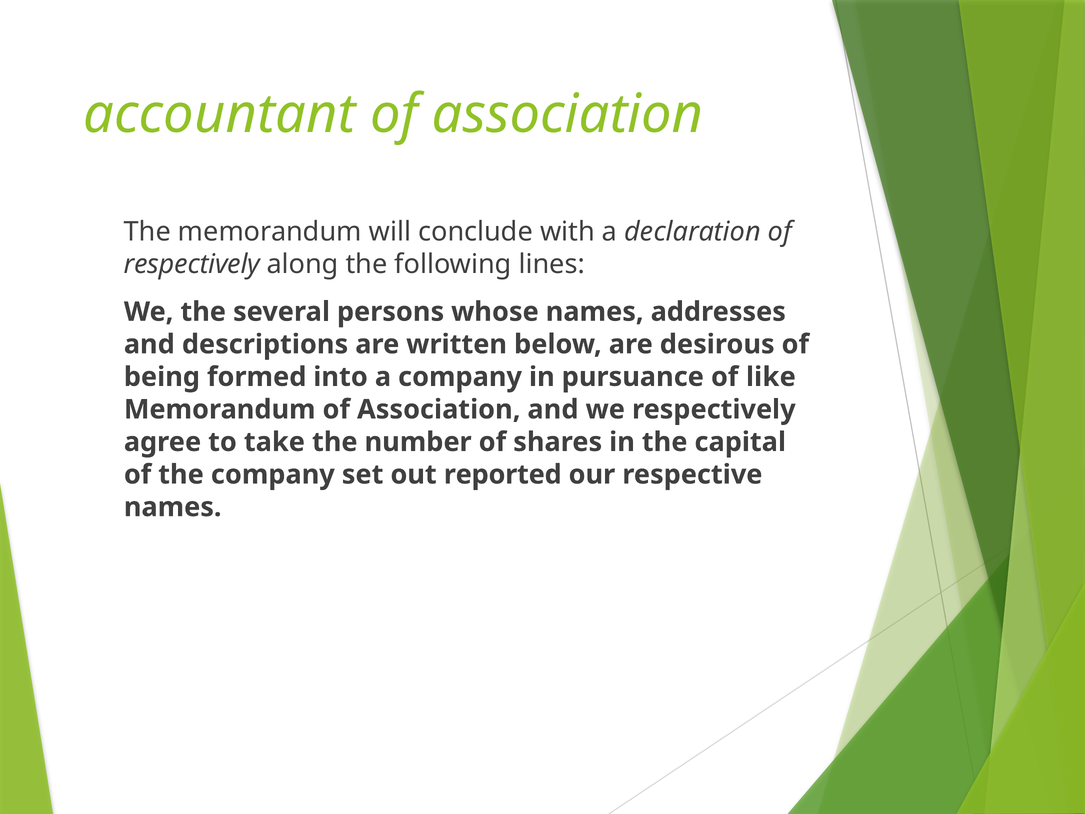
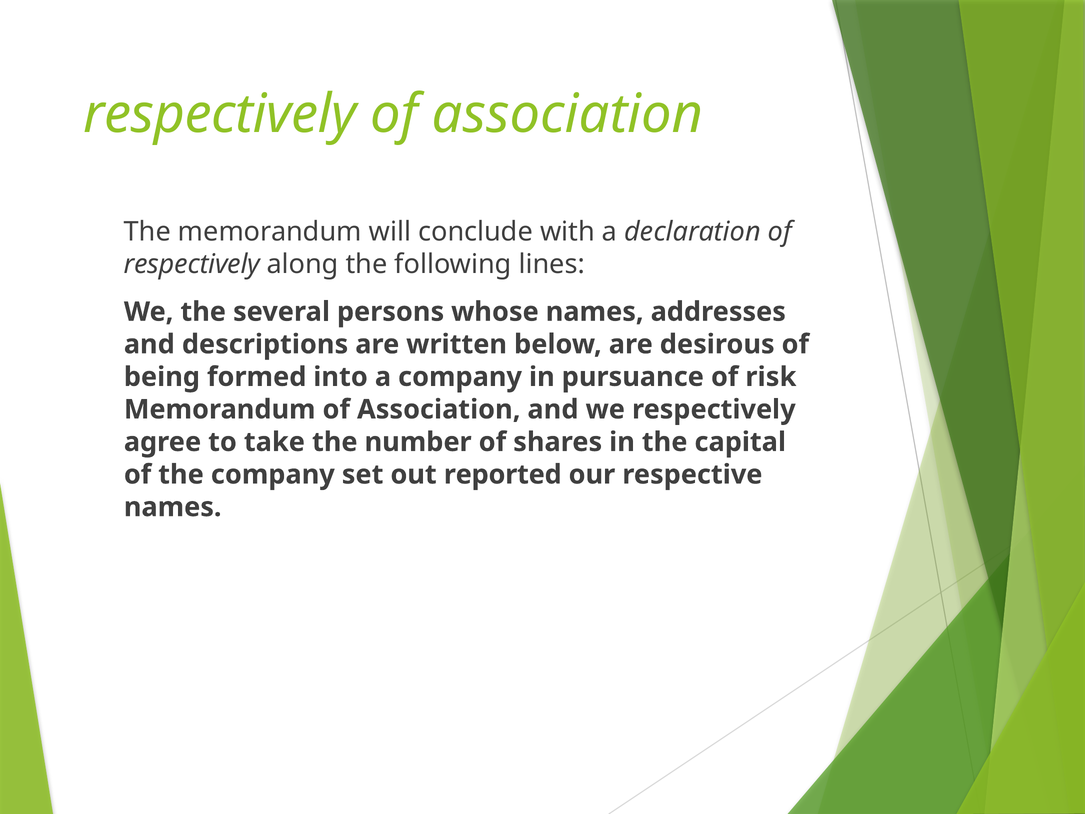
accountant at (219, 114): accountant -> respectively
like: like -> risk
